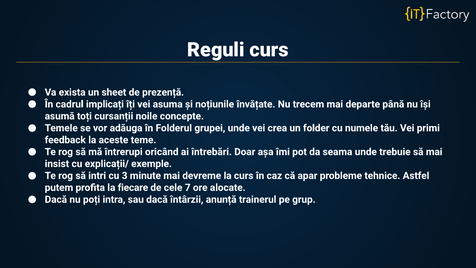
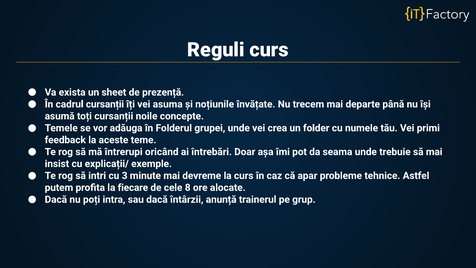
cadrul implicați: implicați -> cursanții
7: 7 -> 8
